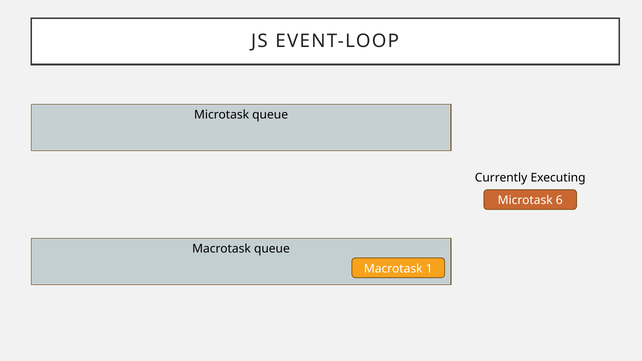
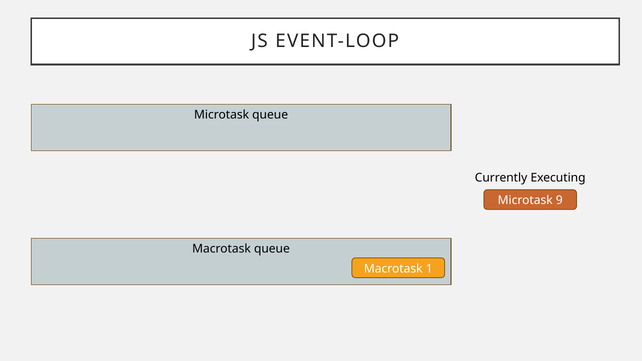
6: 6 -> 9
